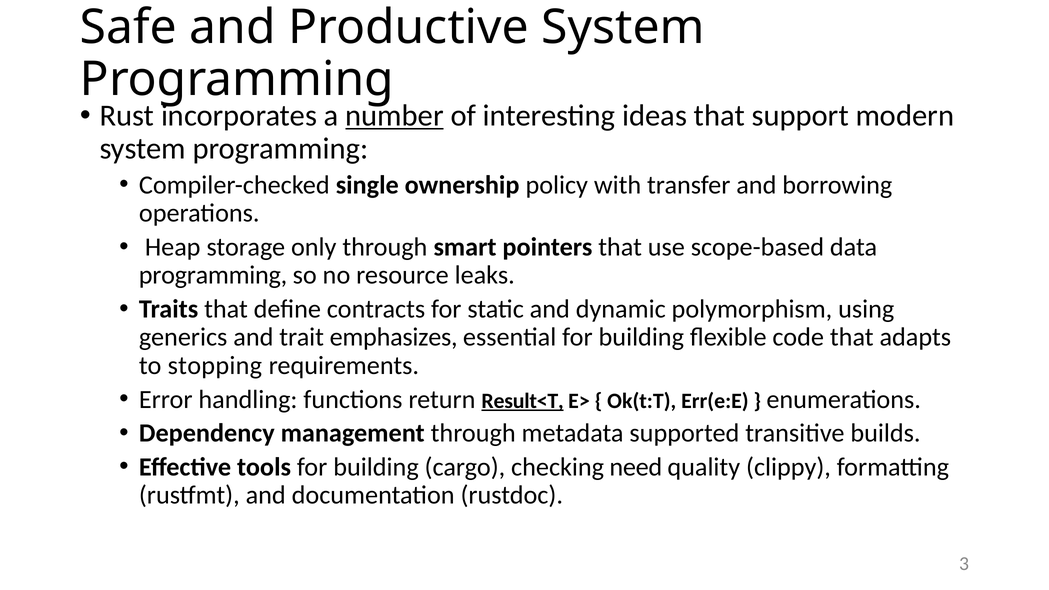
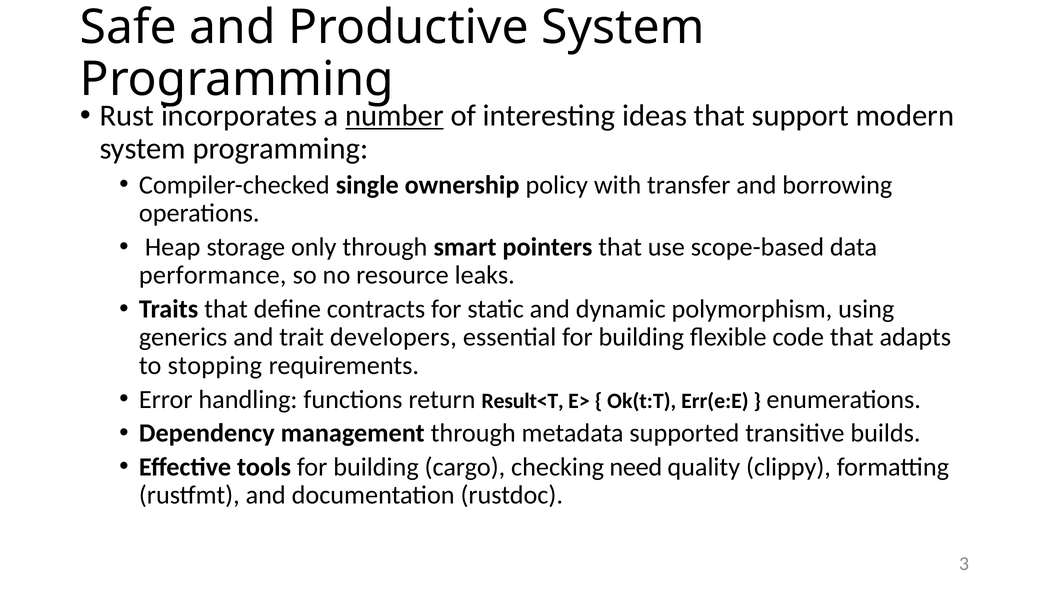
programming at (213, 275): programming -> performance
emphasizes: emphasizes -> developers
Result<T underline: present -> none
